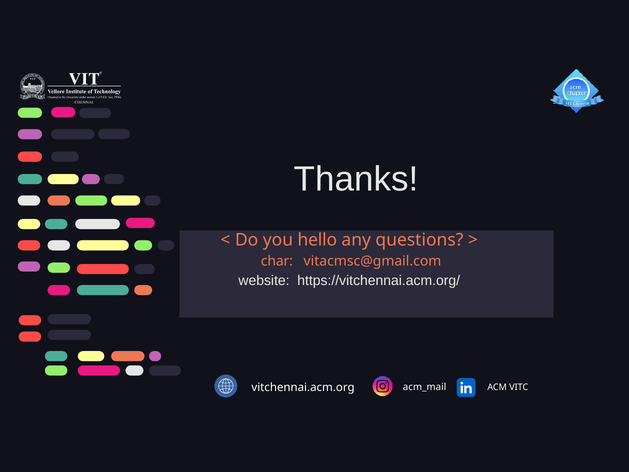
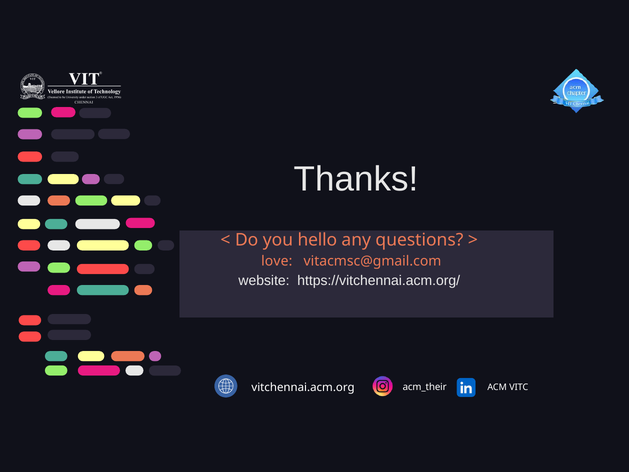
char: char -> love
acm_mail: acm_mail -> acm_their
